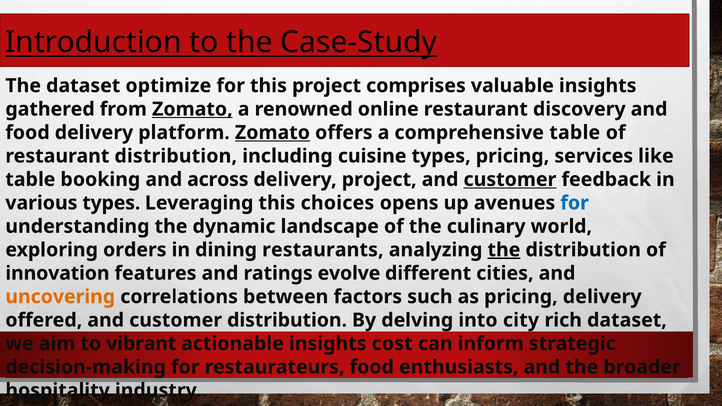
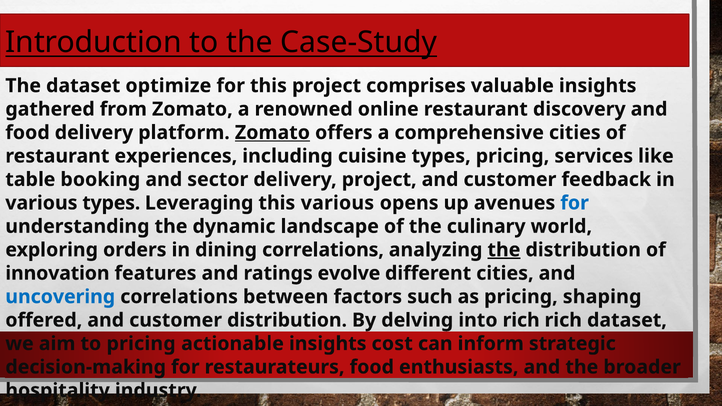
Zomato at (192, 109) underline: present -> none
comprehensive table: table -> cities
restaurant distribution: distribution -> experiences
across: across -> sector
customer at (510, 180) underline: present -> none
this choices: choices -> various
dining restaurants: restaurants -> correlations
uncovering colour: orange -> blue
pricing delivery: delivery -> shaping
into city: city -> rich
to vibrant: vibrant -> pricing
